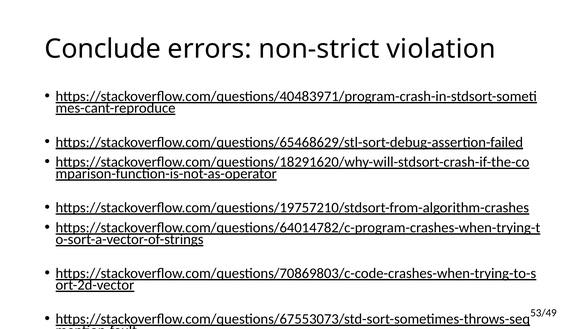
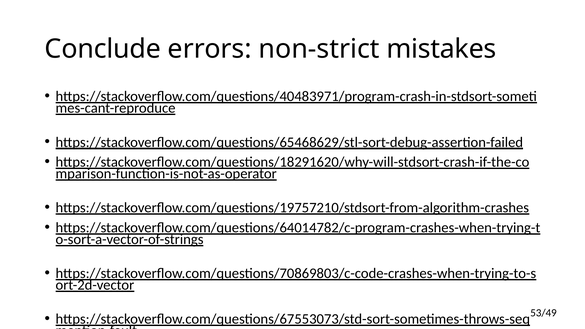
violation: violation -> mistakes
